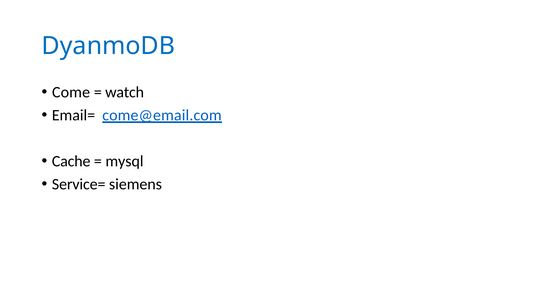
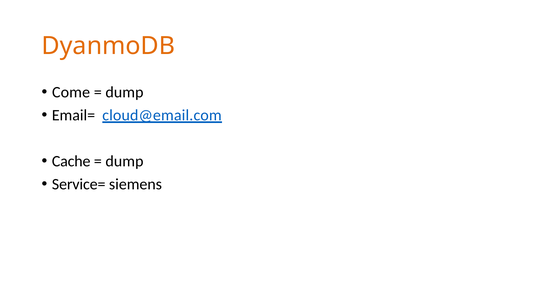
DyanmoDB colour: blue -> orange
watch at (125, 92): watch -> dump
come@email.com: come@email.com -> cloud@email.com
mysql at (124, 161): mysql -> dump
